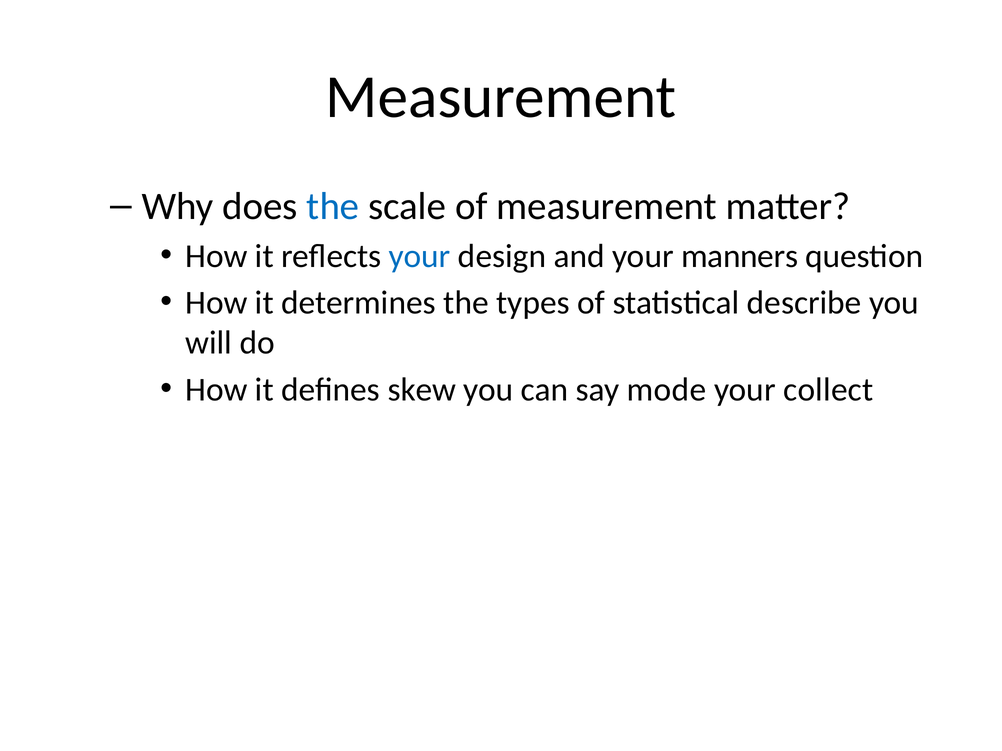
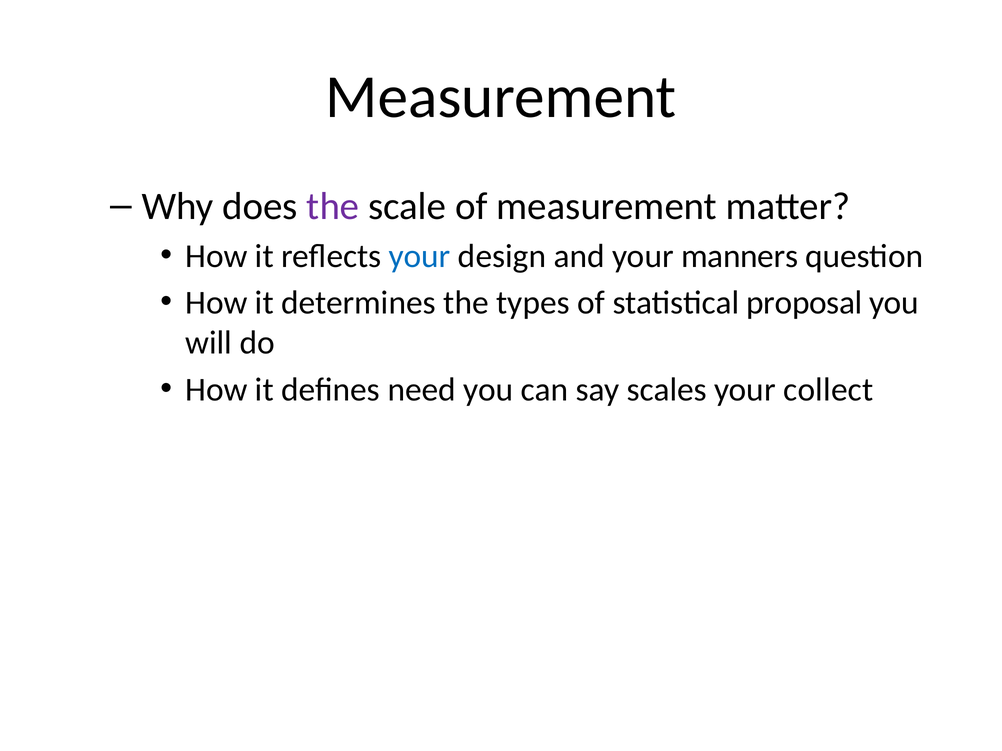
the at (333, 206) colour: blue -> purple
describe: describe -> proposal
skew: skew -> need
mode: mode -> scales
